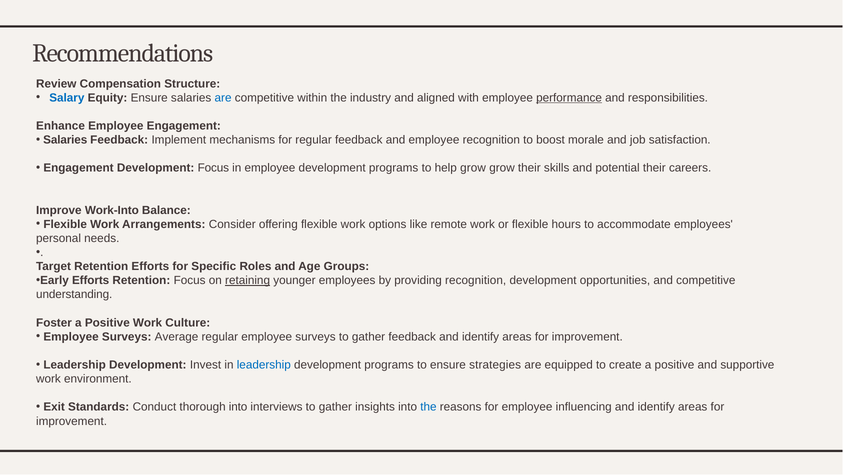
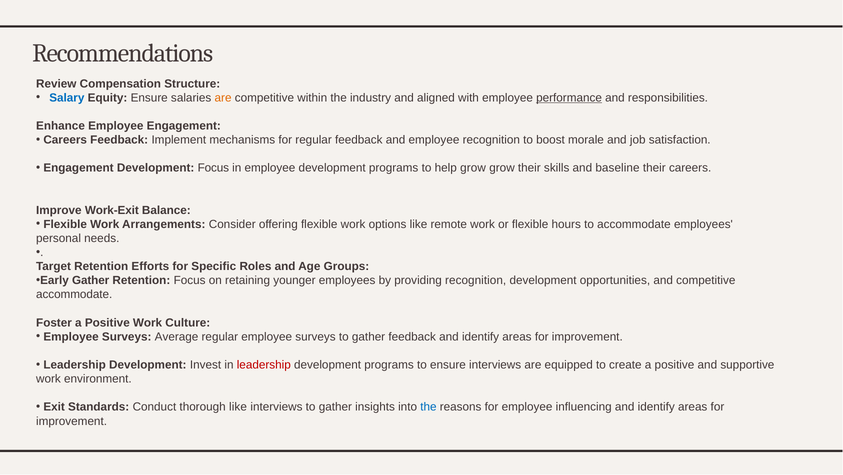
are at (223, 98) colour: blue -> orange
Salaries at (65, 140): Salaries -> Careers
potential: potential -> baseline
Work-Into: Work-Into -> Work-Exit
Early Efforts: Efforts -> Gather
retaining underline: present -> none
understanding at (74, 294): understanding -> accommodate
leadership at (264, 364) colour: blue -> red
ensure strategies: strategies -> interviews
thorough into: into -> like
